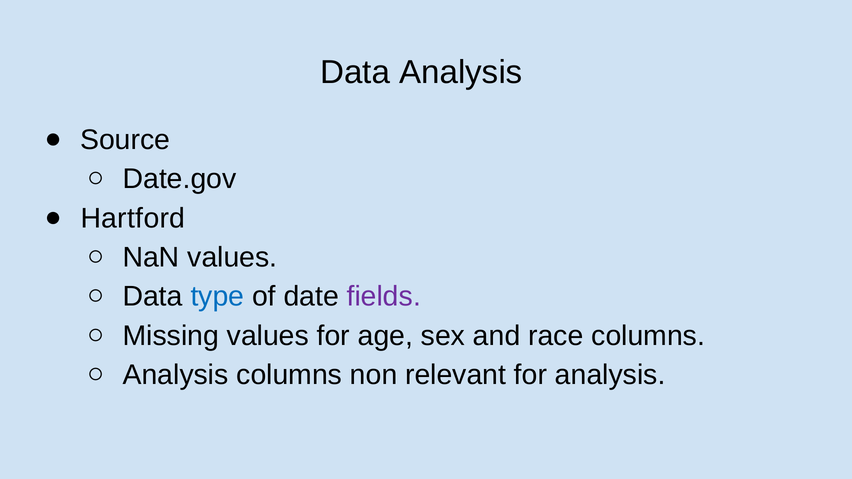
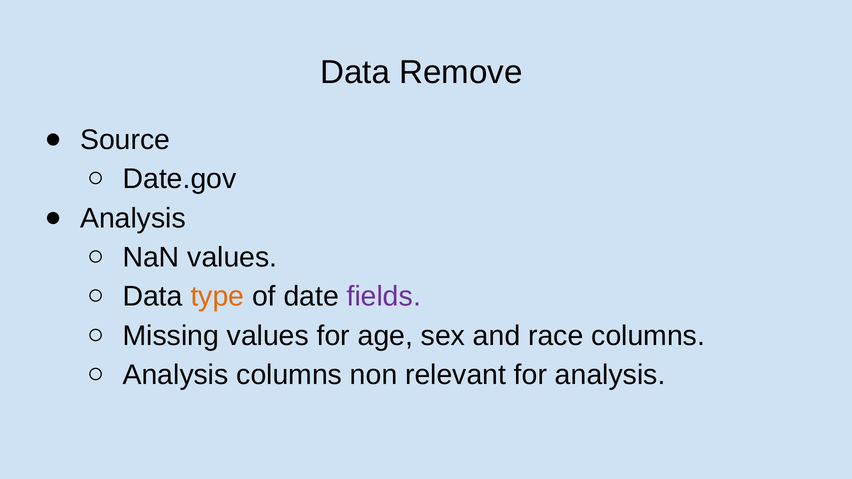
Data Analysis: Analysis -> Remove
Hartford at (133, 218): Hartford -> Analysis
type colour: blue -> orange
